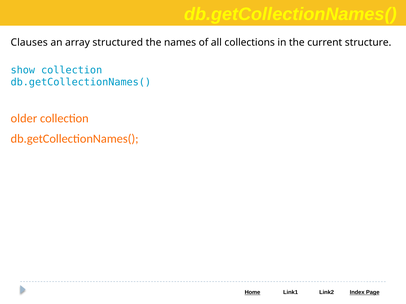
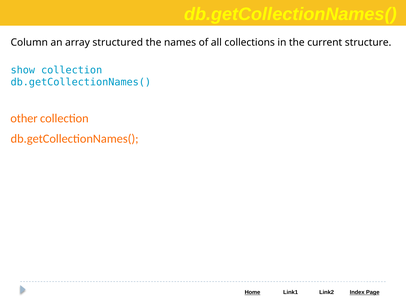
Clauses: Clauses -> Column
older: older -> other
